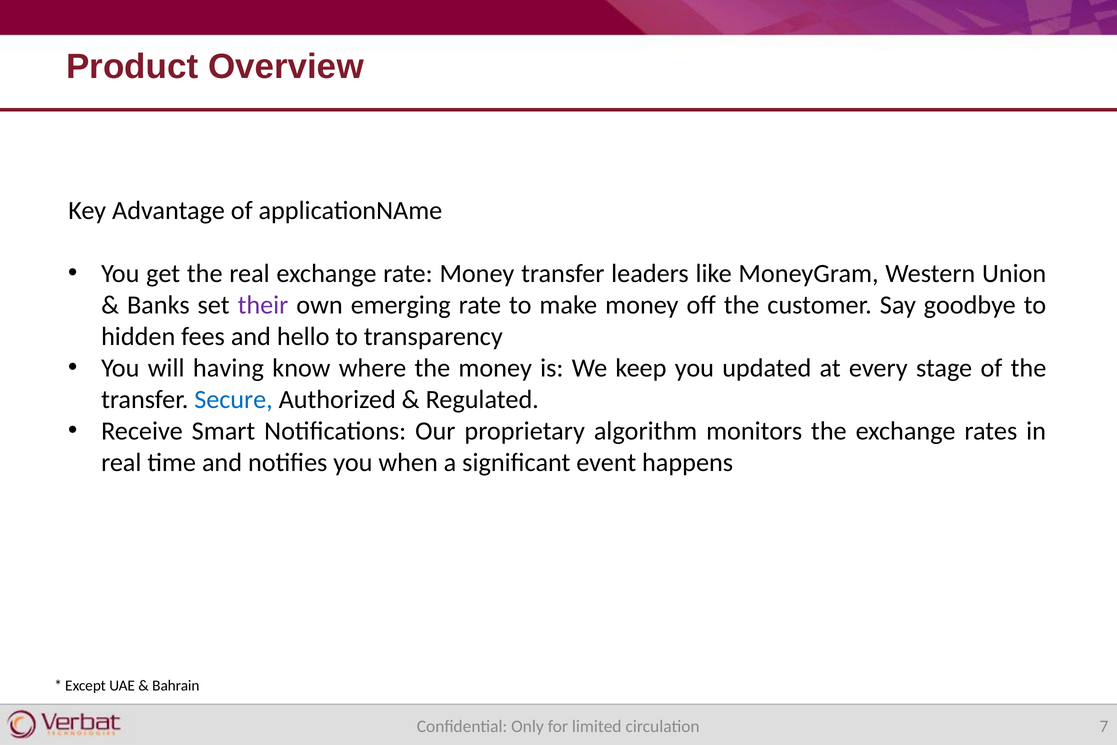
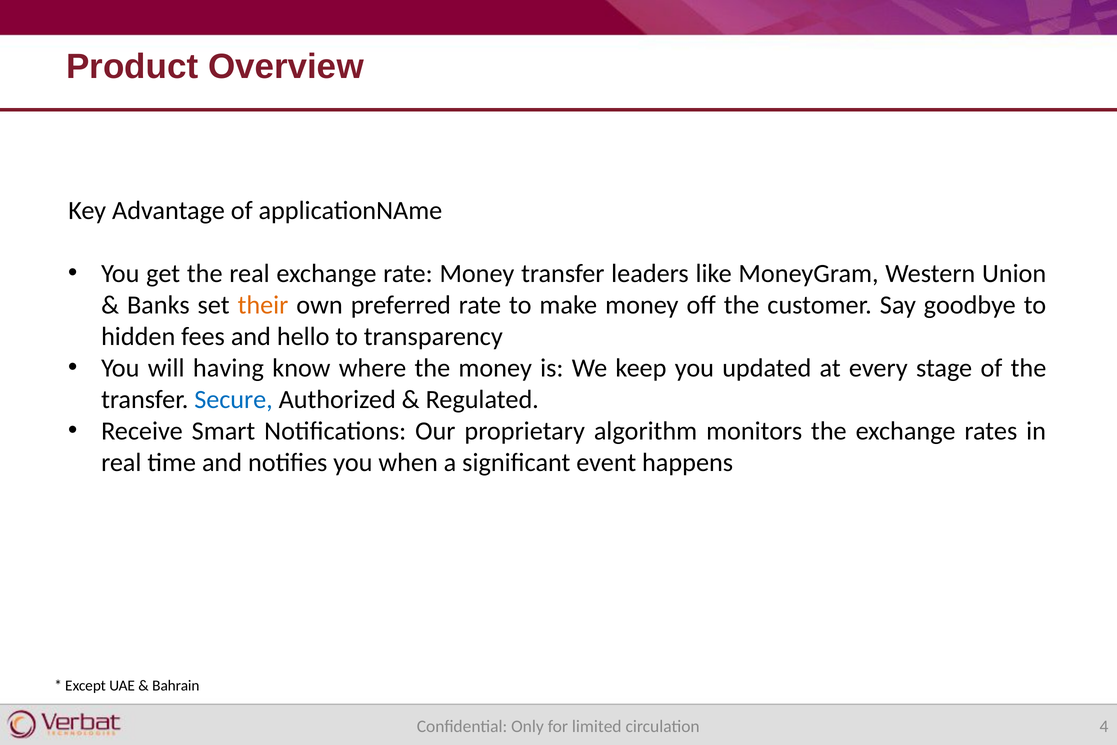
their colour: purple -> orange
emerging: emerging -> preferred
7: 7 -> 4
